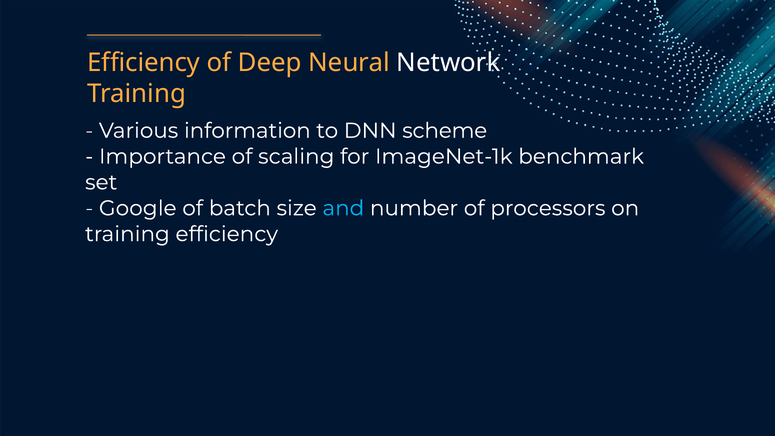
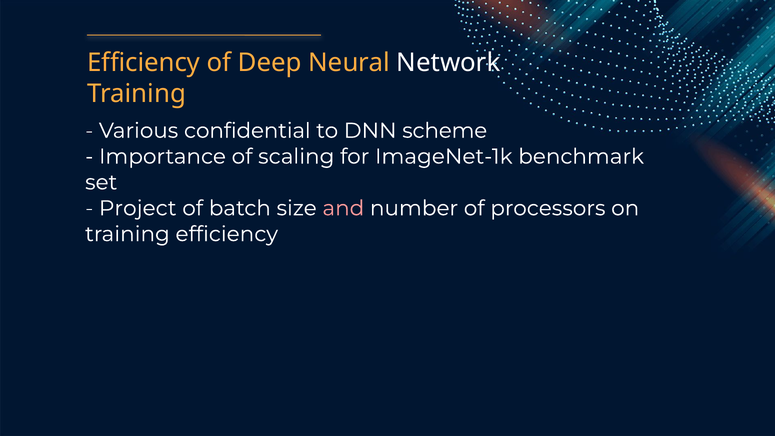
information: information -> confidential
Google: Google -> Project
and colour: light blue -> pink
